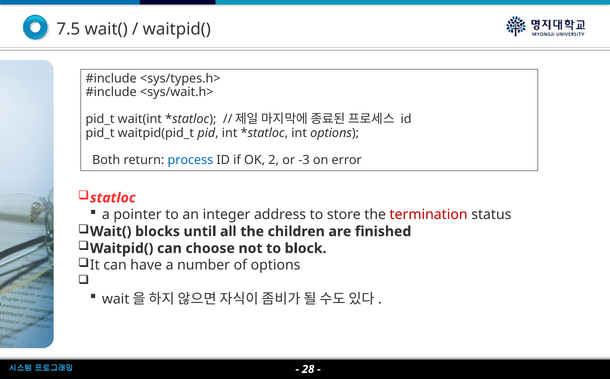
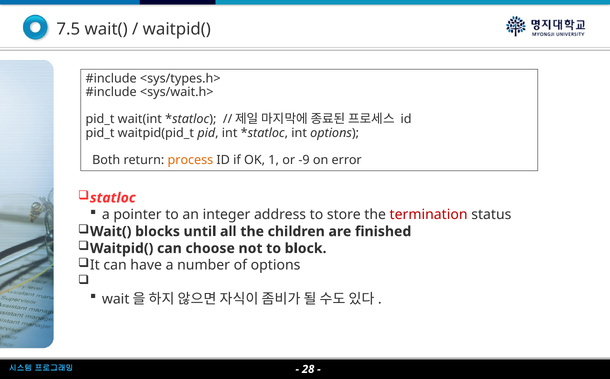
process colour: blue -> orange
2: 2 -> 1
-3: -3 -> -9
